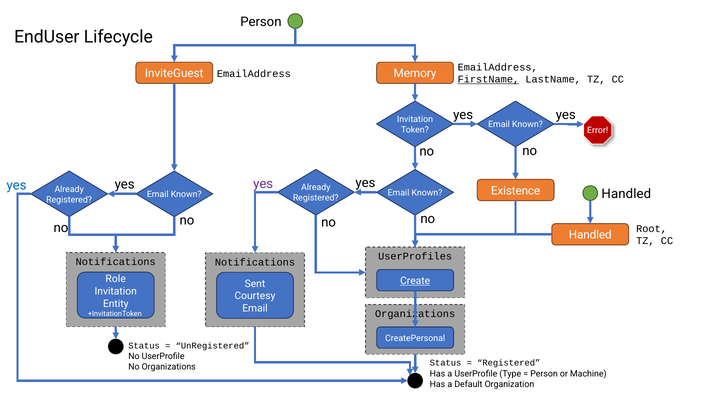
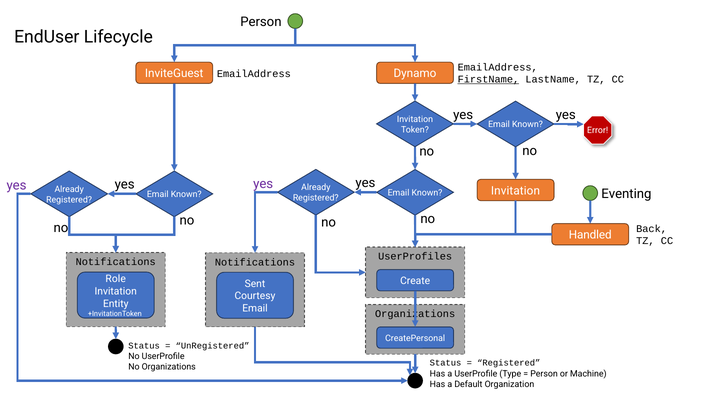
Memory: Memory -> Dynamo
yes at (17, 185) colour: blue -> purple
Existence at (516, 191): Existence -> Invitation
Handled at (626, 194): Handled -> Eventing
Root: Root -> Back
Create underline: present -> none
